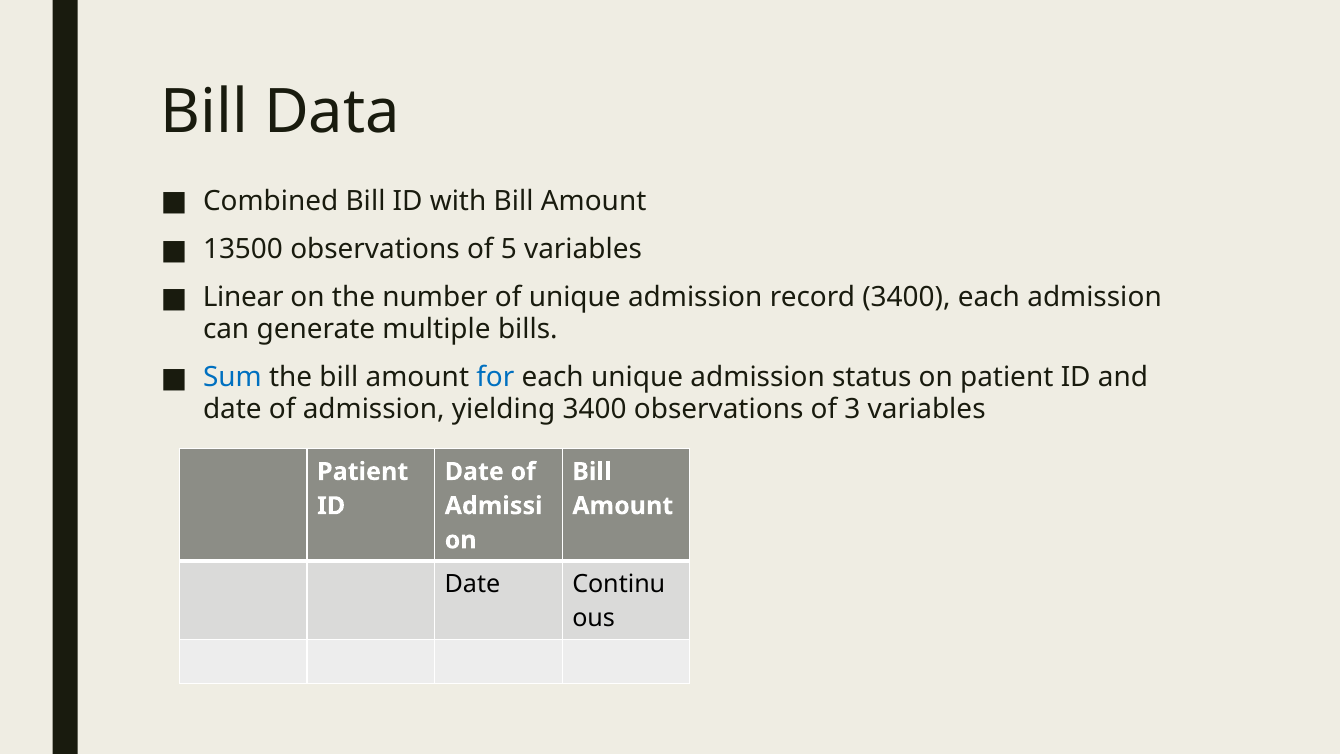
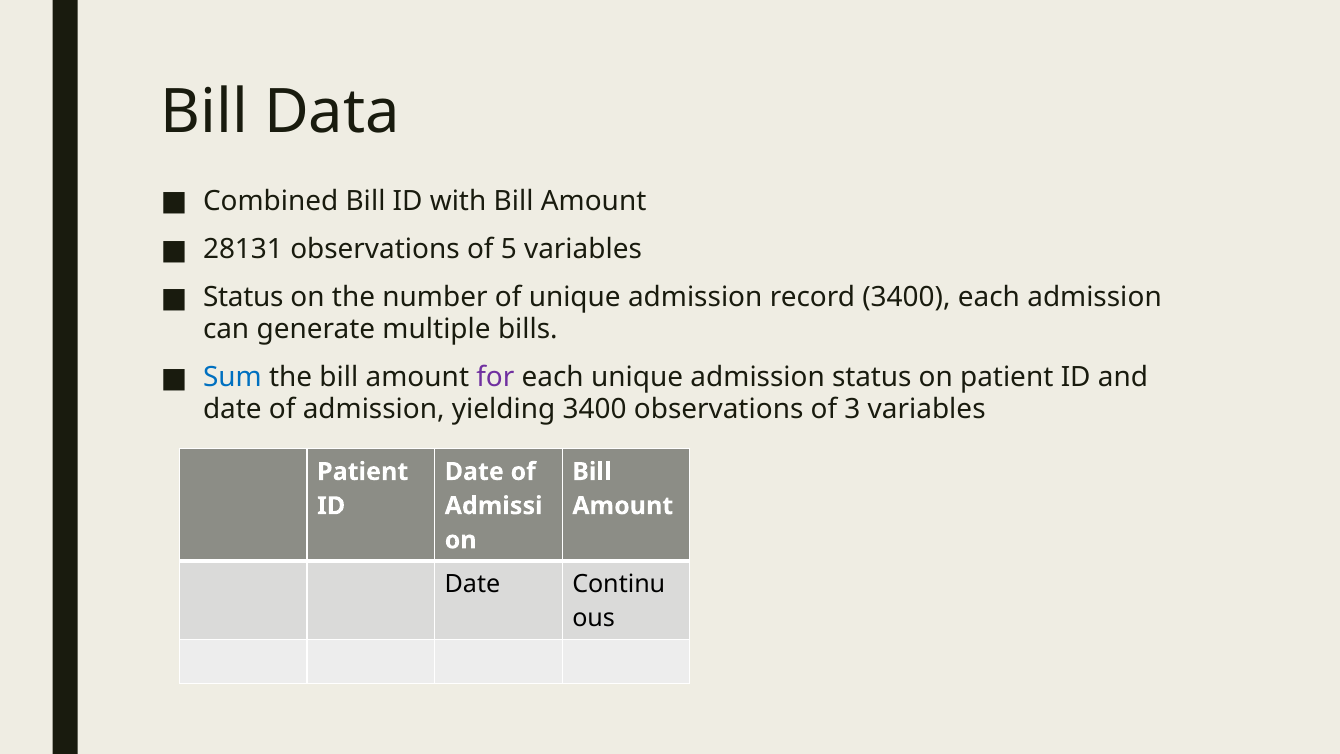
13500: 13500 -> 28131
Linear at (243, 298): Linear -> Status
for colour: blue -> purple
